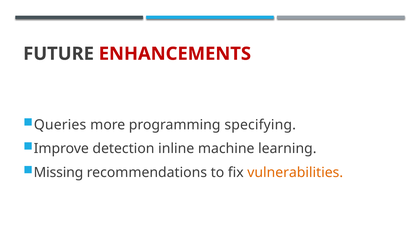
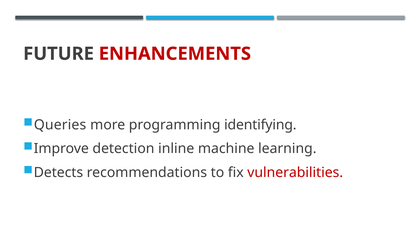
specifying: specifying -> identifying
Missing: Missing -> Detects
vulnerabilities colour: orange -> red
